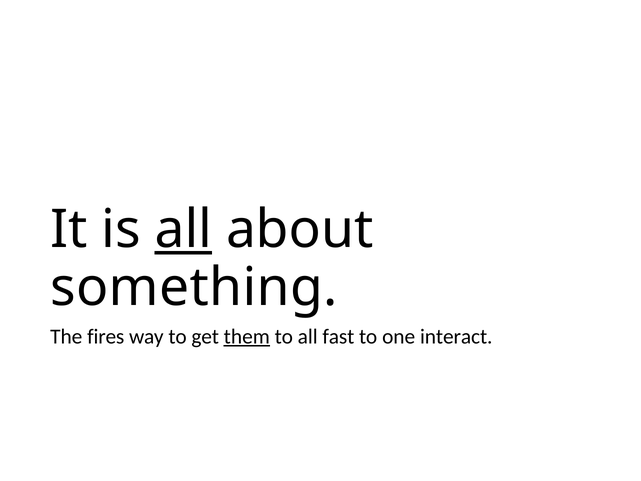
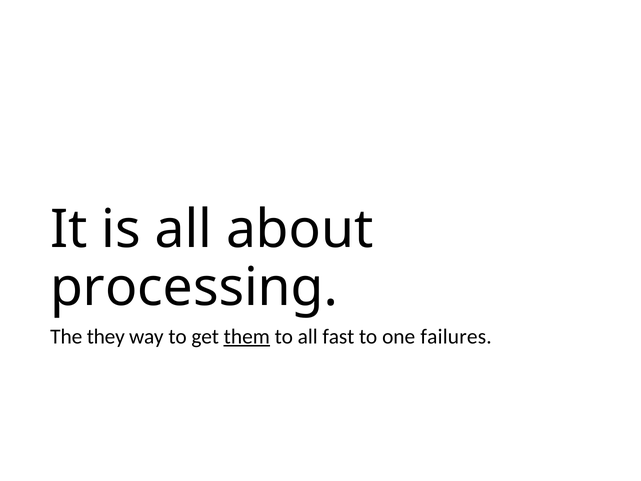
all at (183, 230) underline: present -> none
something: something -> processing
fires: fires -> they
interact: interact -> failures
